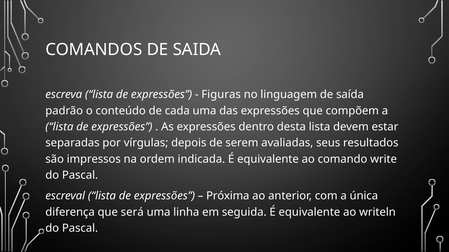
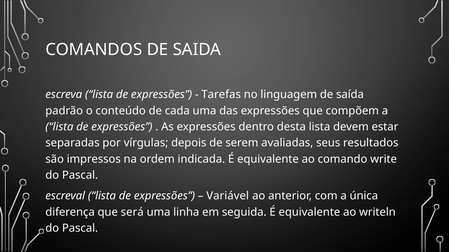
Figuras: Figuras -> Tarefas
Próxima: Próxima -> Variável
